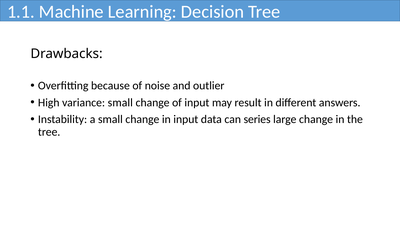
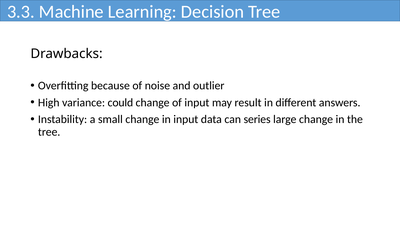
1.1: 1.1 -> 3.3
variance small: small -> could
